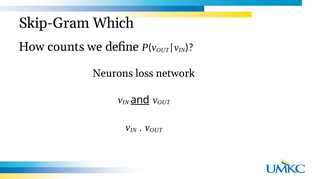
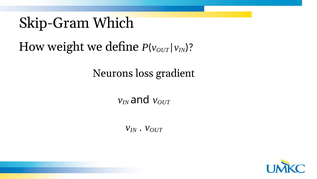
counts: counts -> weight
network: network -> gradient
and underline: present -> none
